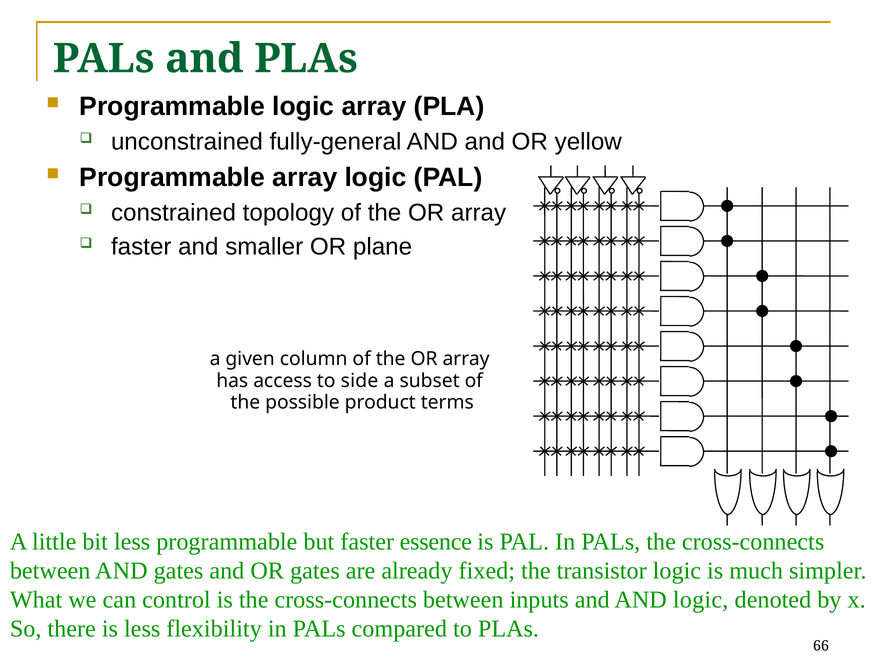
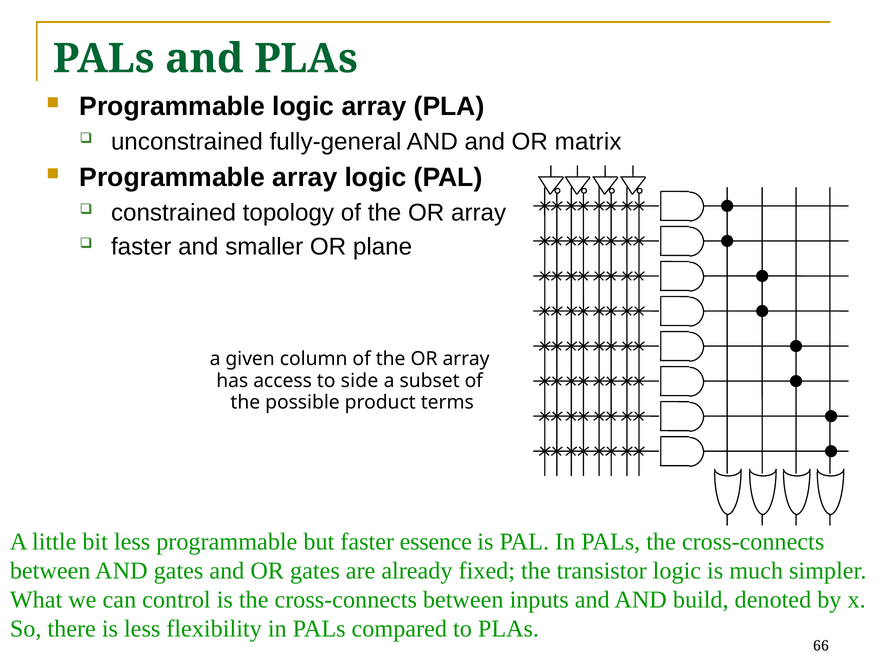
yellow: yellow -> matrix
AND logic: logic -> build
